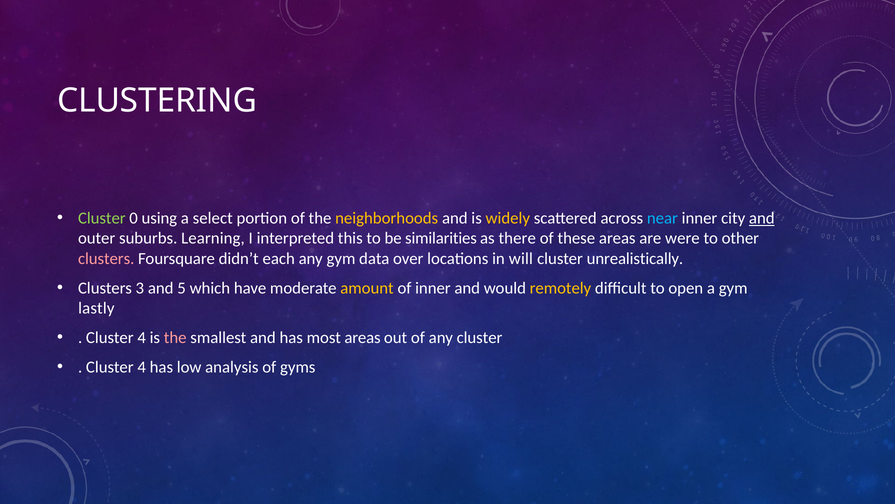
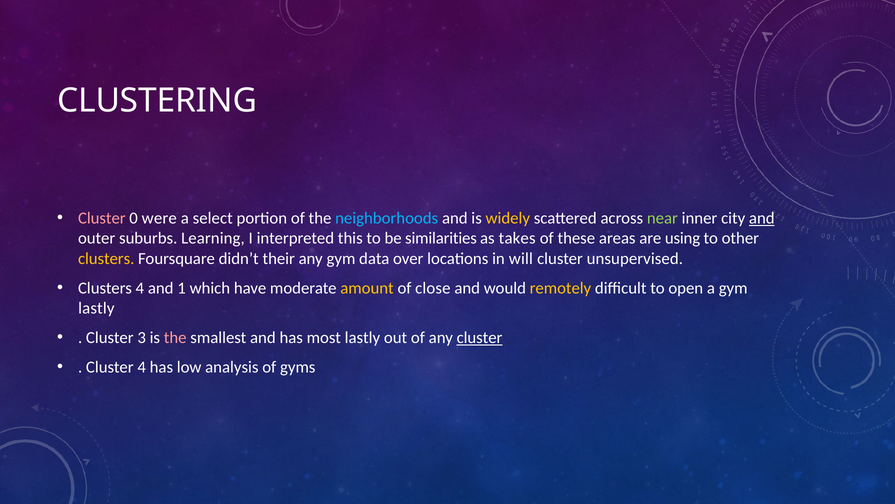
Cluster at (102, 218) colour: light green -> pink
using: using -> were
neighborhoods colour: yellow -> light blue
near colour: light blue -> light green
there: there -> takes
were: were -> using
clusters at (106, 258) colour: pink -> yellow
each: each -> their
unrealistically: unrealistically -> unsupervised
Clusters 3: 3 -> 4
5: 5 -> 1
of inner: inner -> close
4 at (142, 337): 4 -> 3
most areas: areas -> lastly
cluster at (480, 337) underline: none -> present
